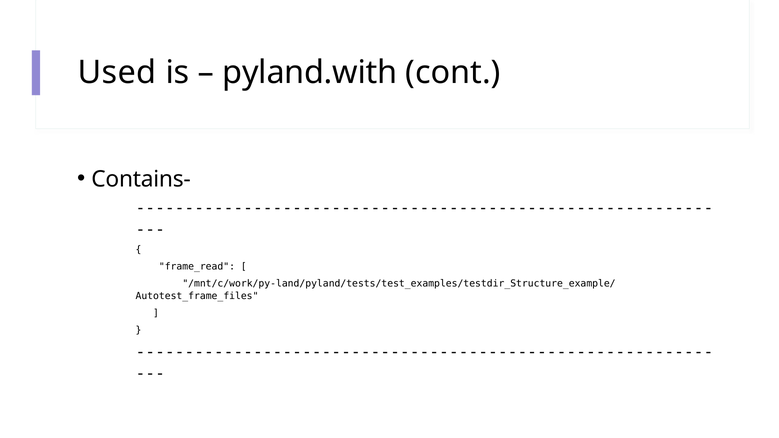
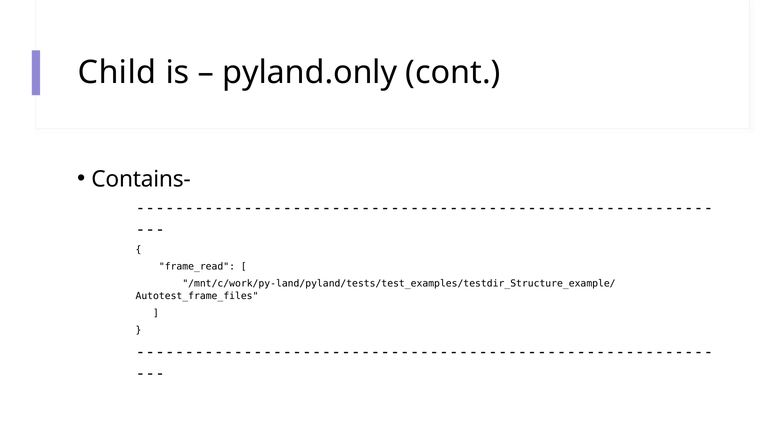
Used: Used -> Child
pyland.with: pyland.with -> pyland.only
